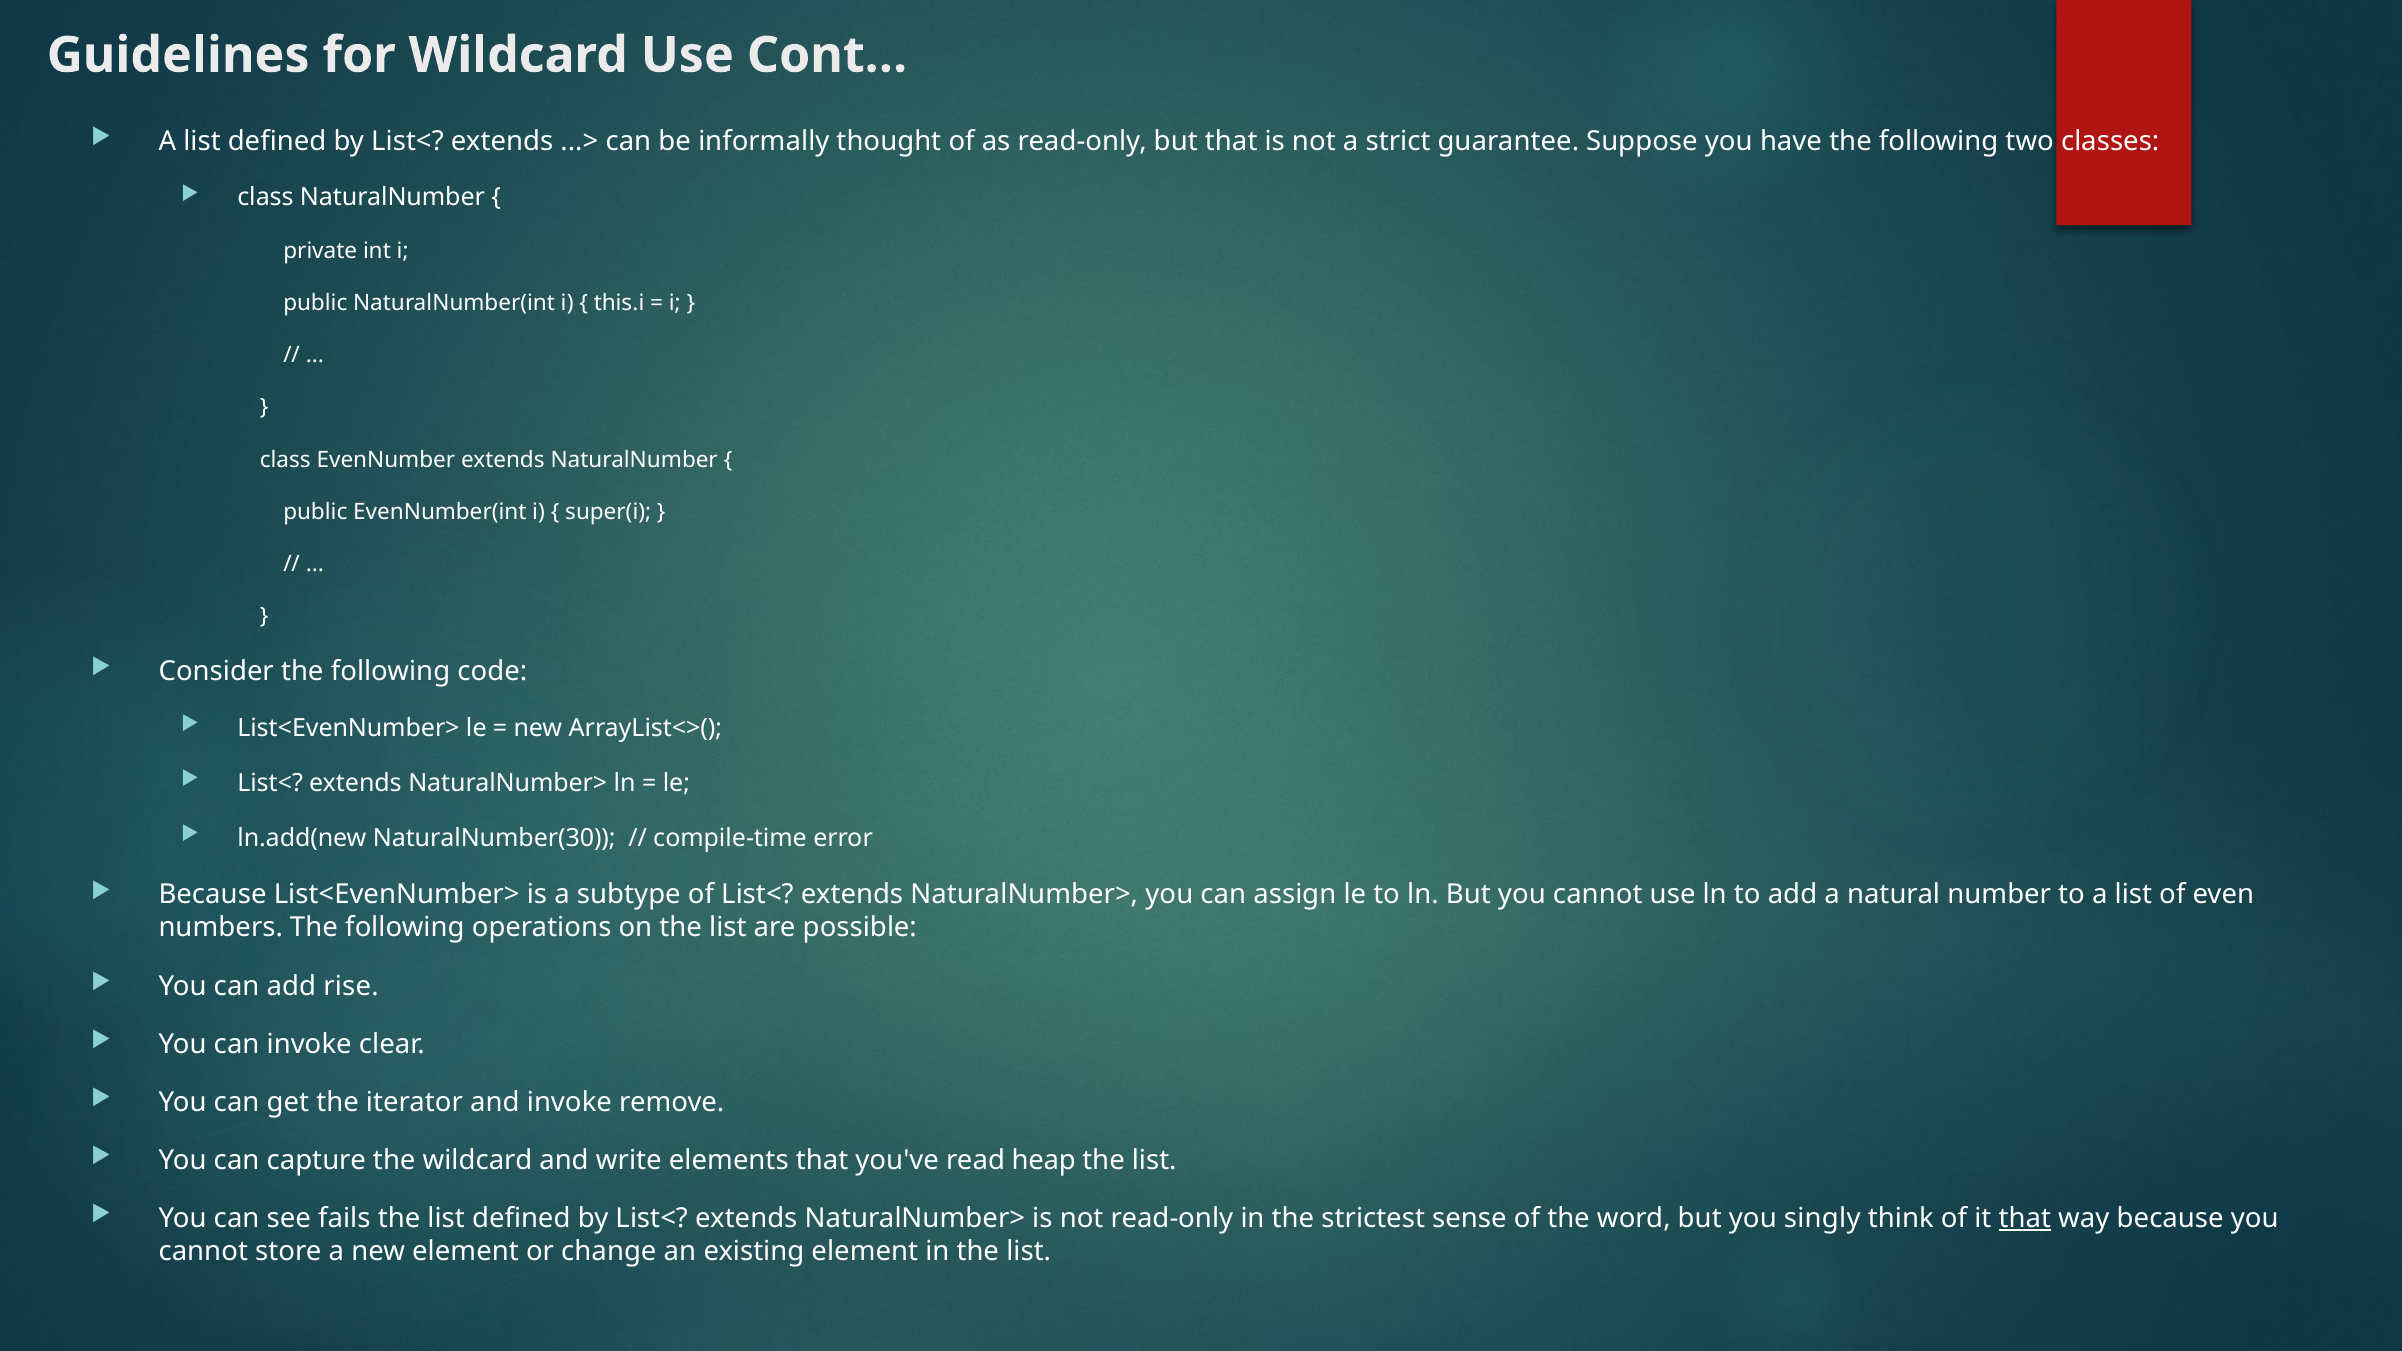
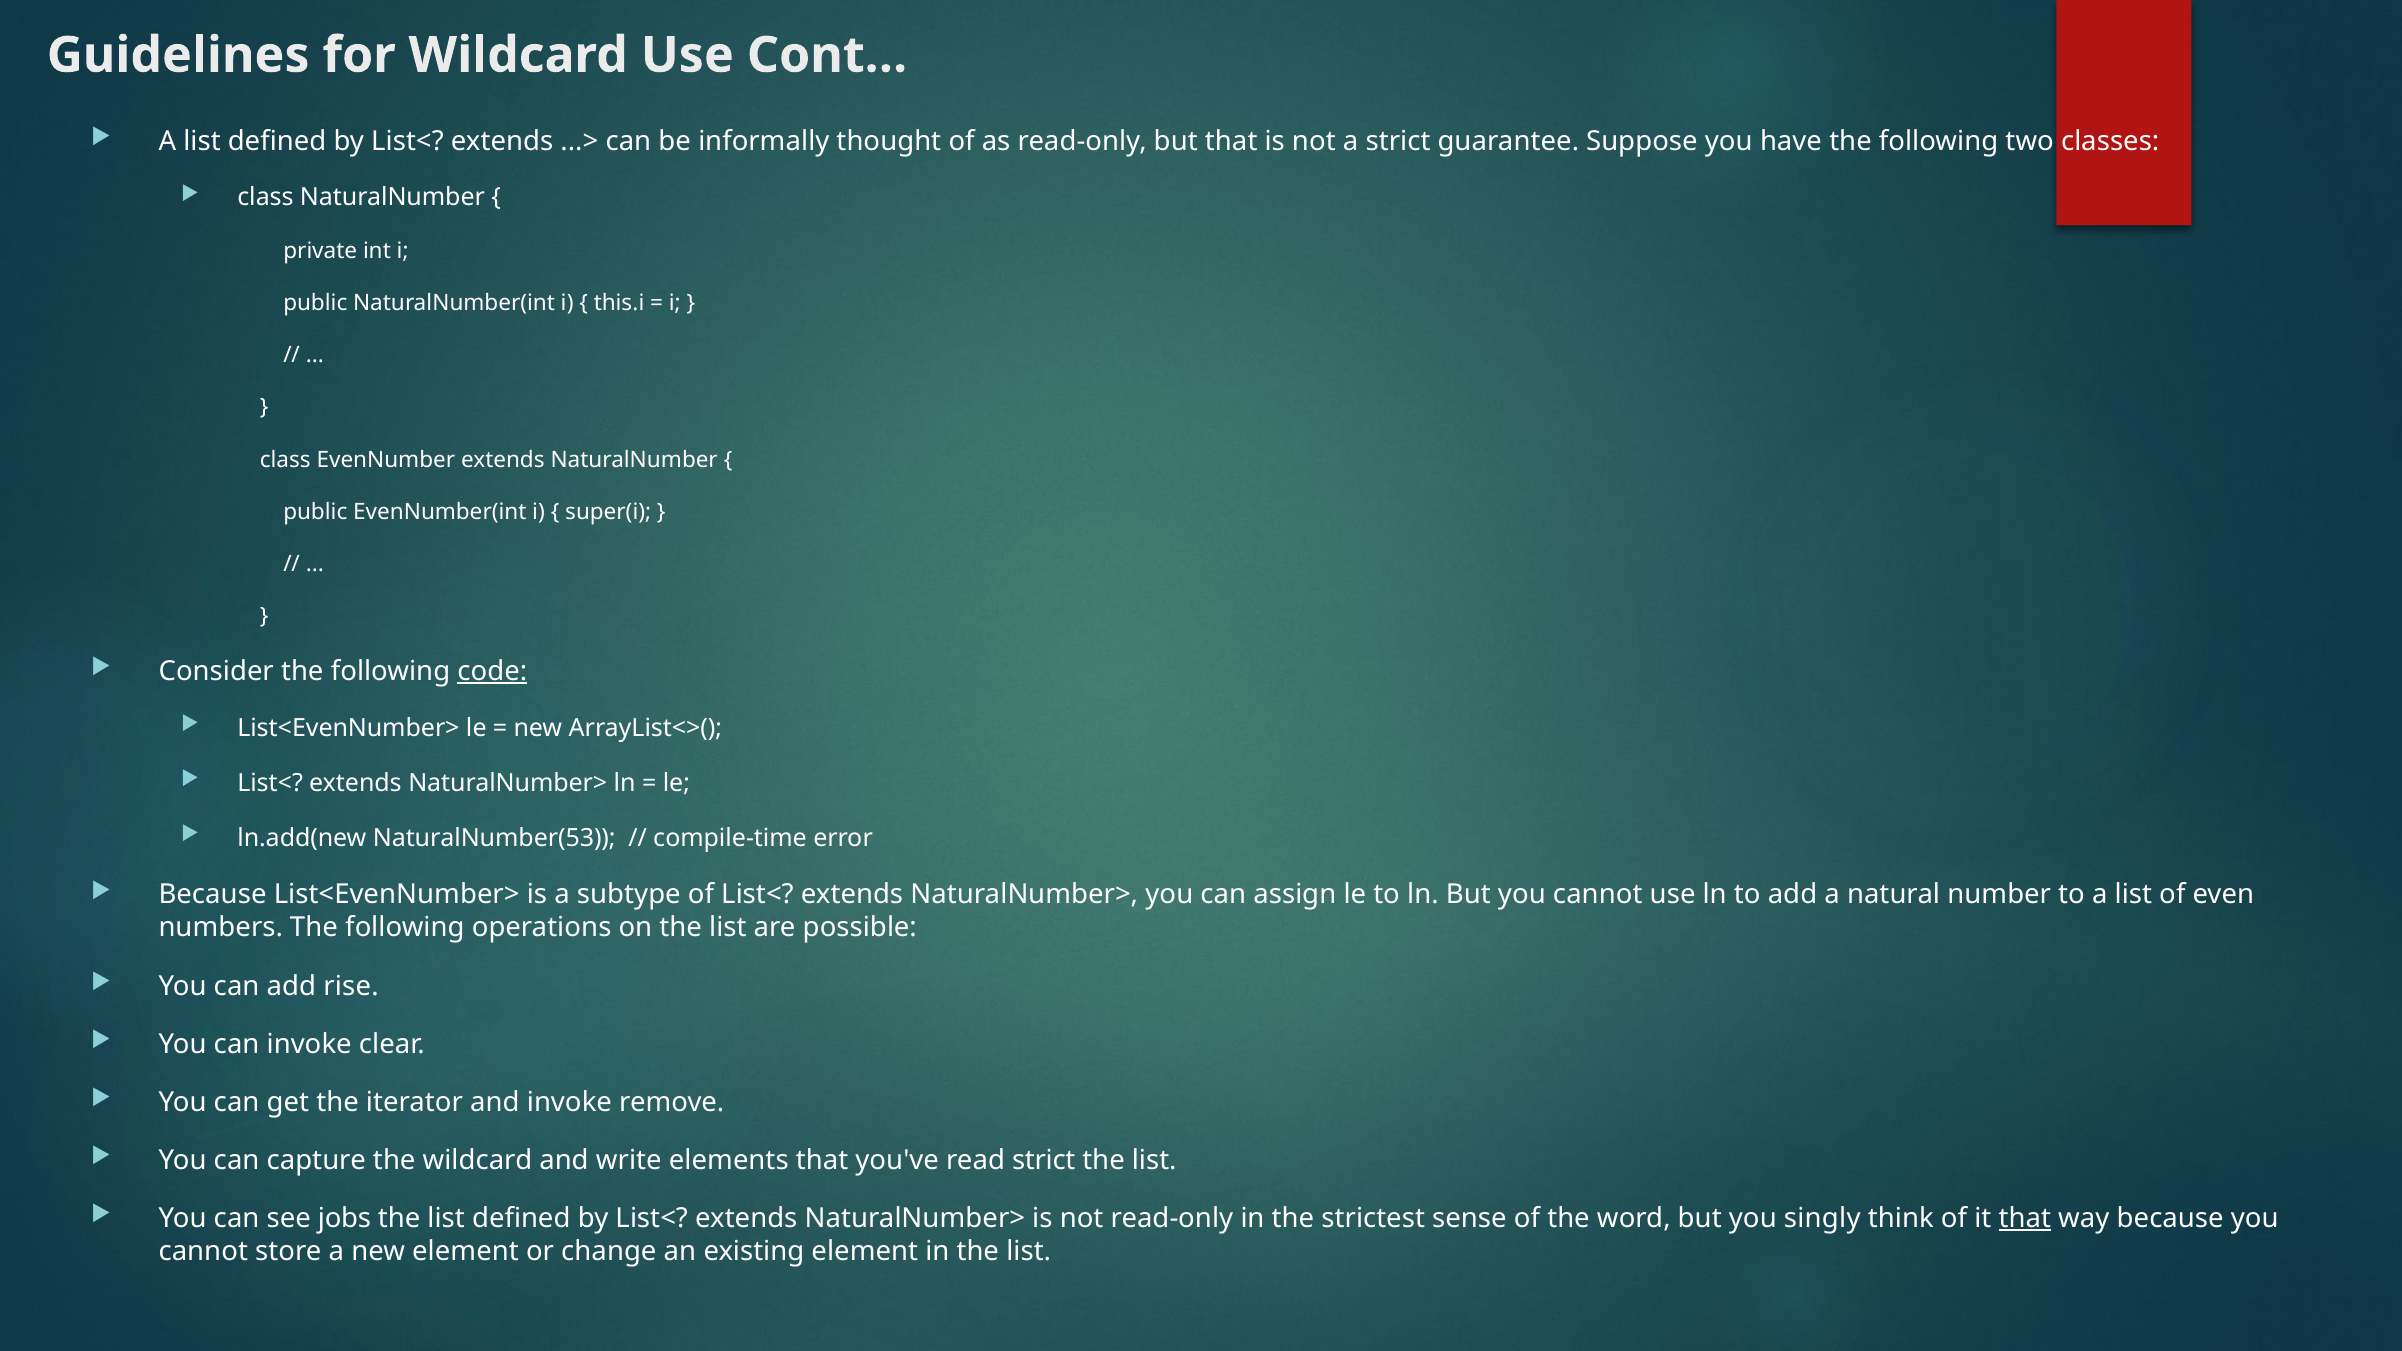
code underline: none -> present
NaturalNumber(30: NaturalNumber(30 -> NaturalNumber(53
read heap: heap -> strict
fails: fails -> jobs
